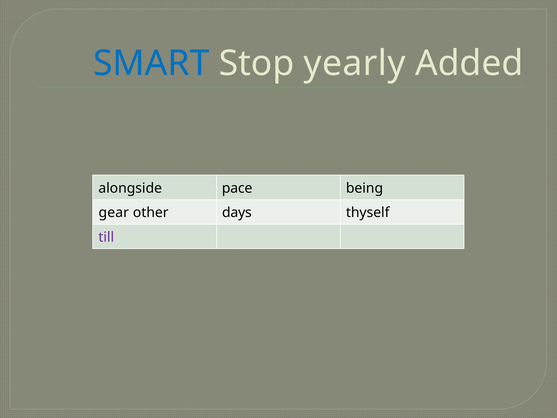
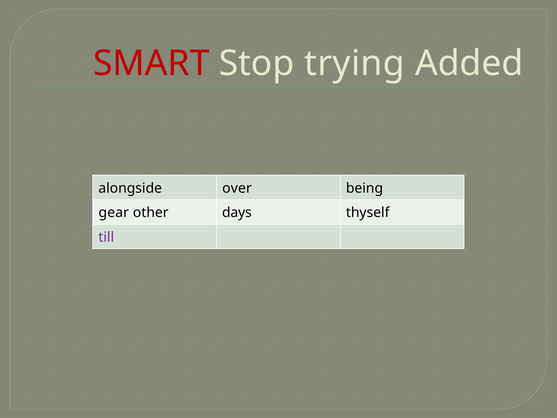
SMART colour: blue -> red
yearly: yearly -> trying
pace: pace -> over
